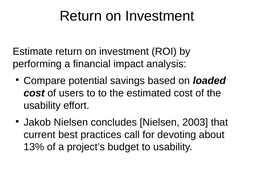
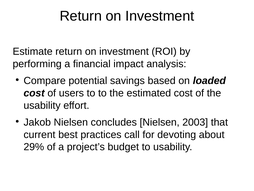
13%: 13% -> 29%
